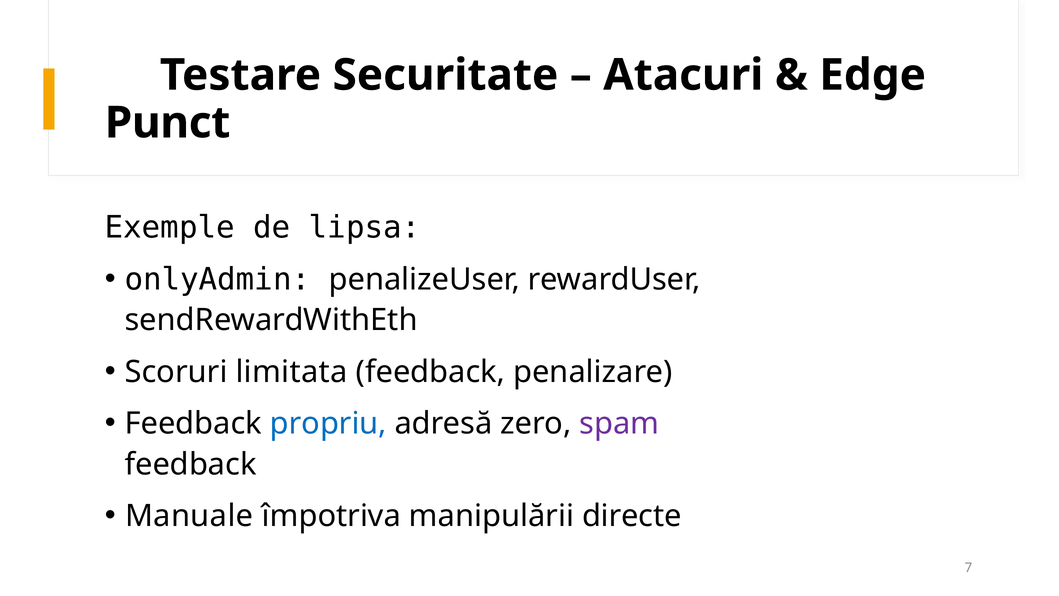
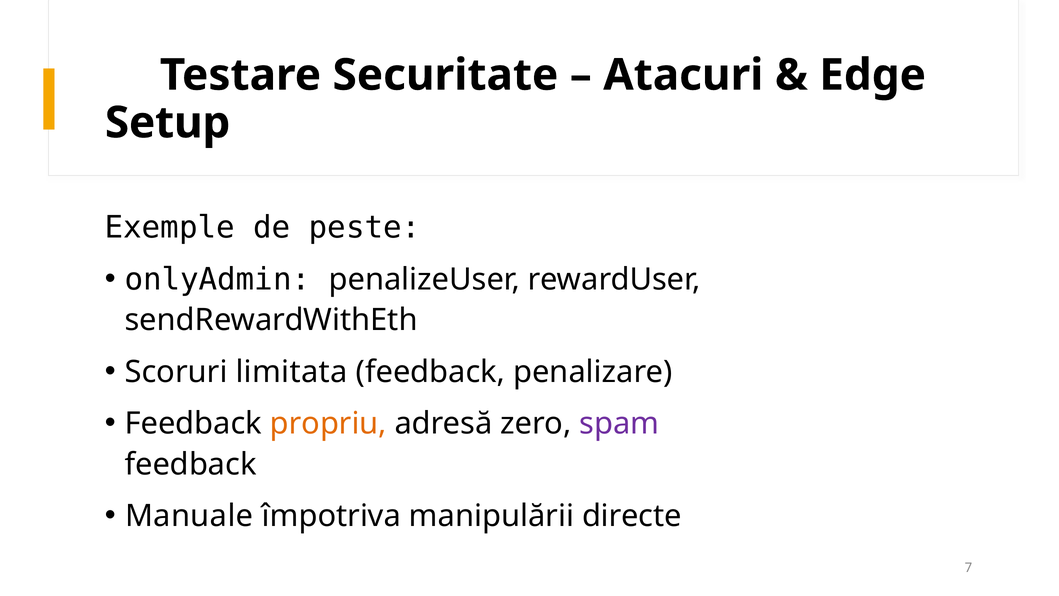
Punct: Punct -> Setup
lipsa: lipsa -> peste
propriu colour: blue -> orange
